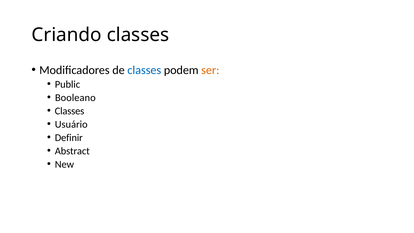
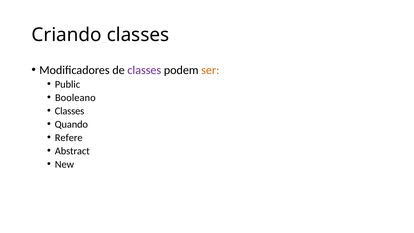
classes at (144, 70) colour: blue -> purple
Usuário: Usuário -> Quando
Definir: Definir -> Refere
